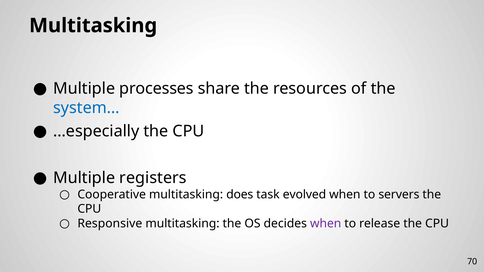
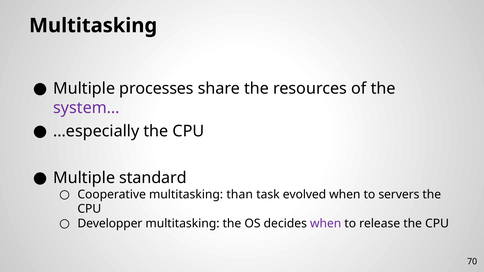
system… colour: blue -> purple
registers: registers -> standard
does: does -> than
Responsive: Responsive -> Developper
